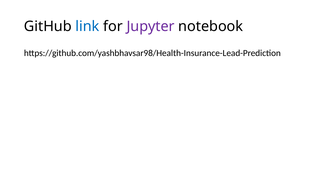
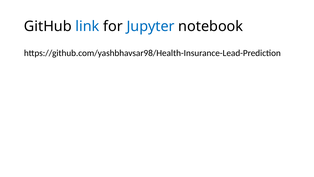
Jupyter colour: purple -> blue
